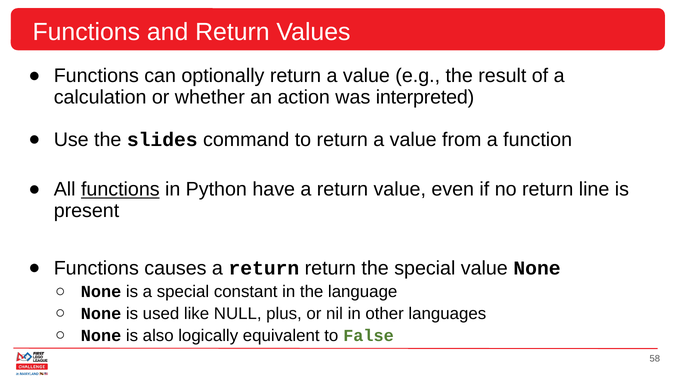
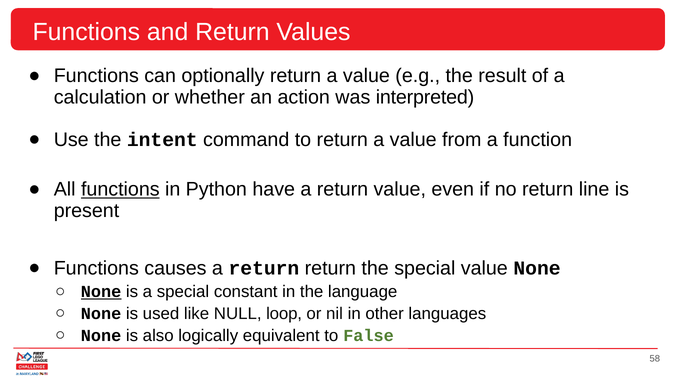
slides: slides -> intent
None at (101, 292) underline: none -> present
plus: plus -> loop
